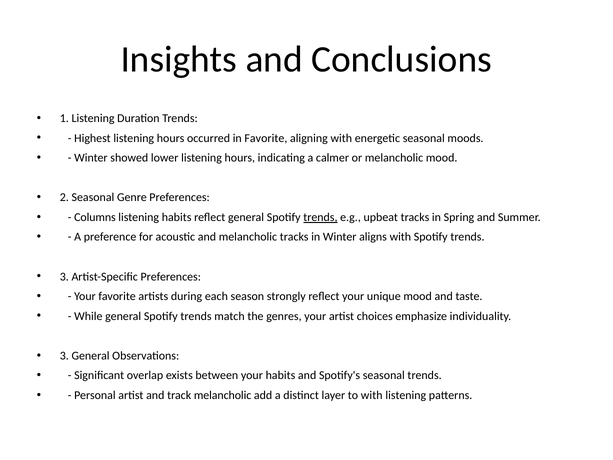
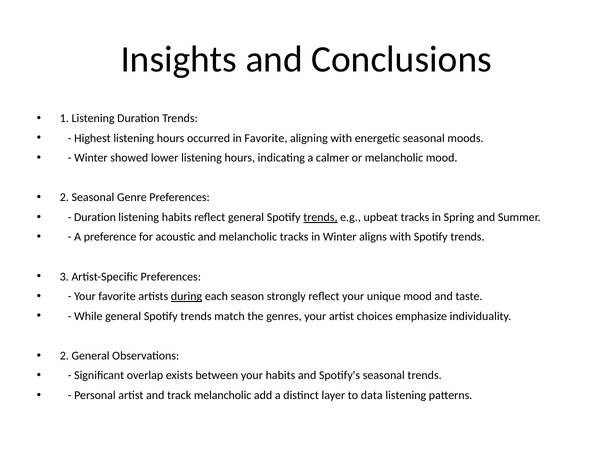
Columns at (95, 217): Columns -> Duration
during underline: none -> present
3 at (64, 356): 3 -> 2
to with: with -> data
